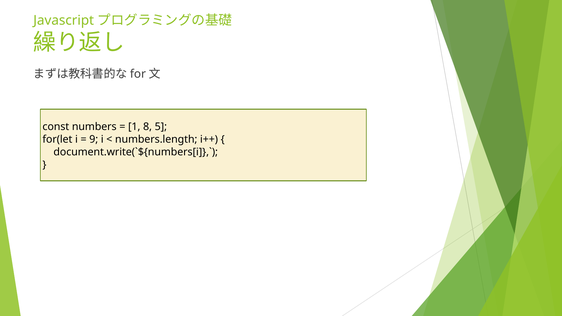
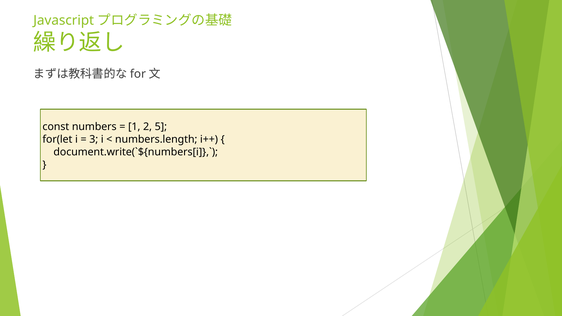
8: 8 -> 2
9: 9 -> 3
